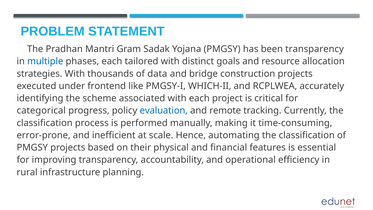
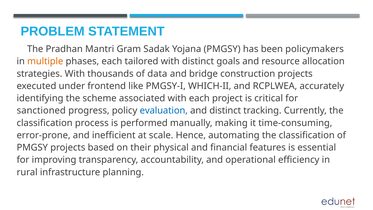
been transparency: transparency -> policymakers
multiple colour: blue -> orange
categorical: categorical -> sanctioned
and remote: remote -> distinct
